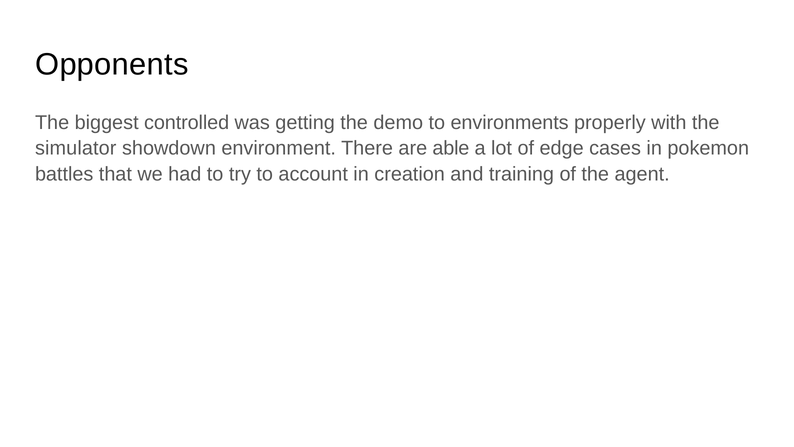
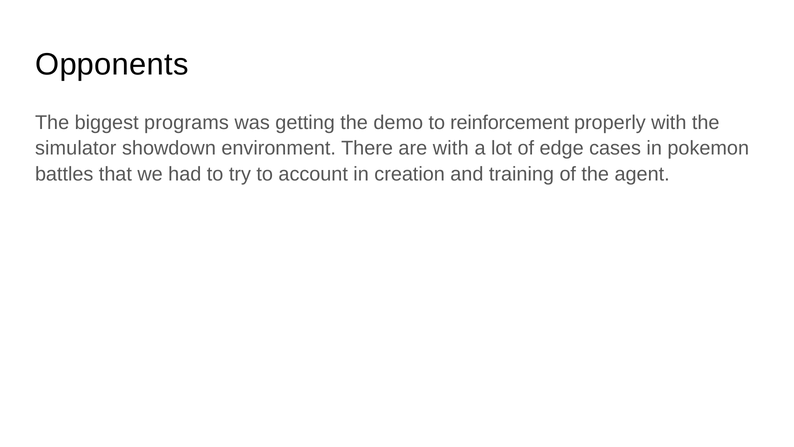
controlled: controlled -> programs
environments: environments -> reinforcement
are able: able -> with
